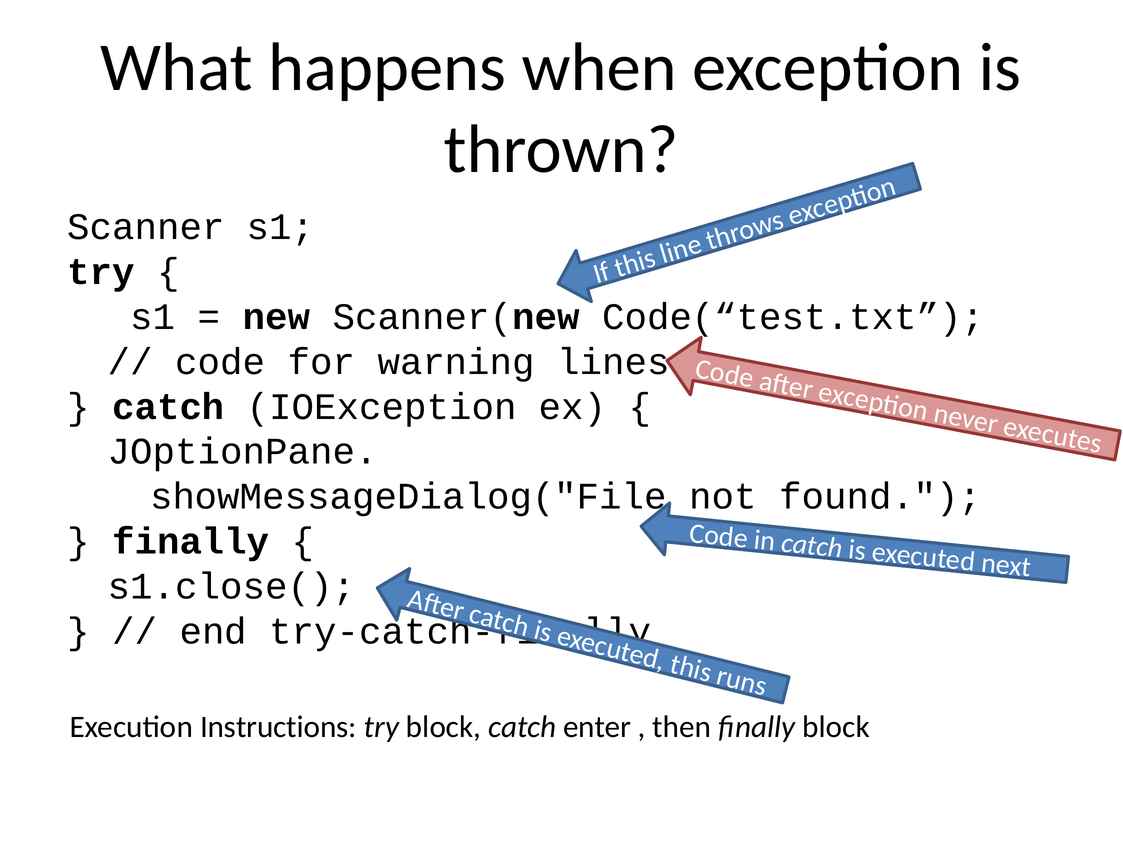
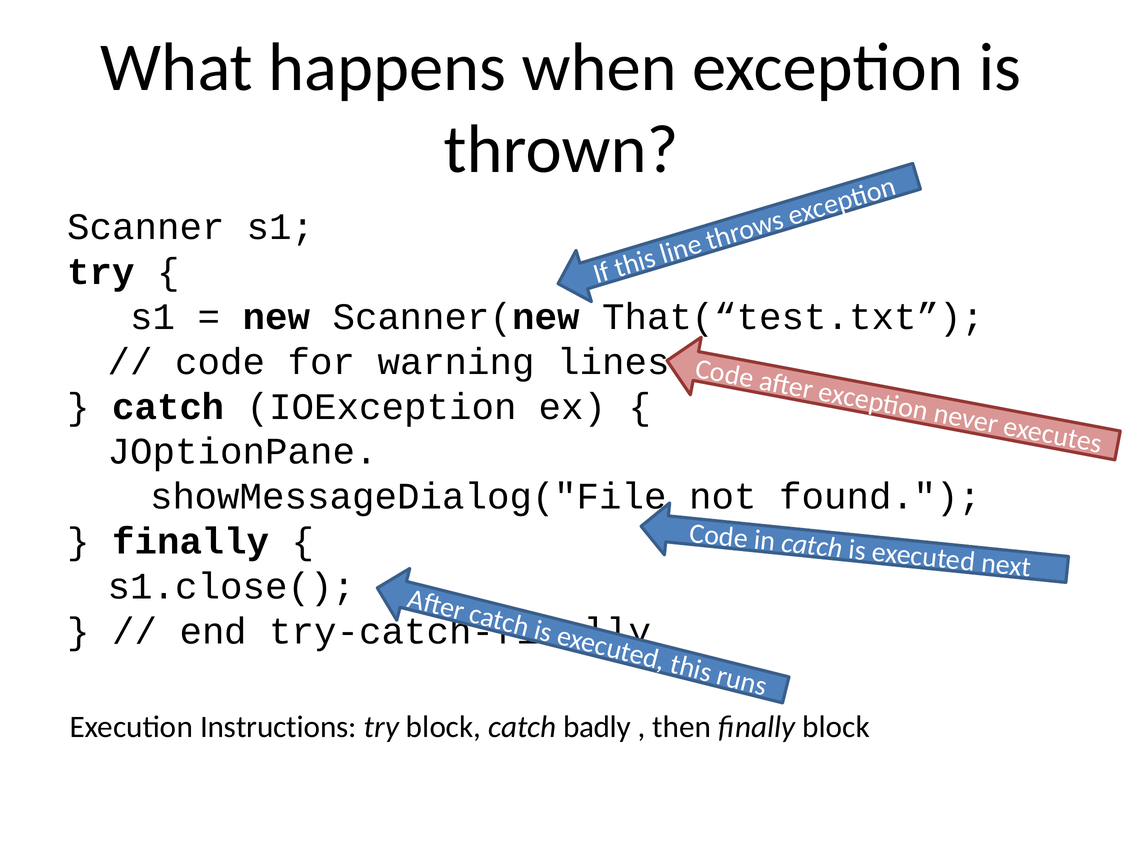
Code(“test.txt: Code(“test.txt -> That(“test.txt
enter: enter -> badly
